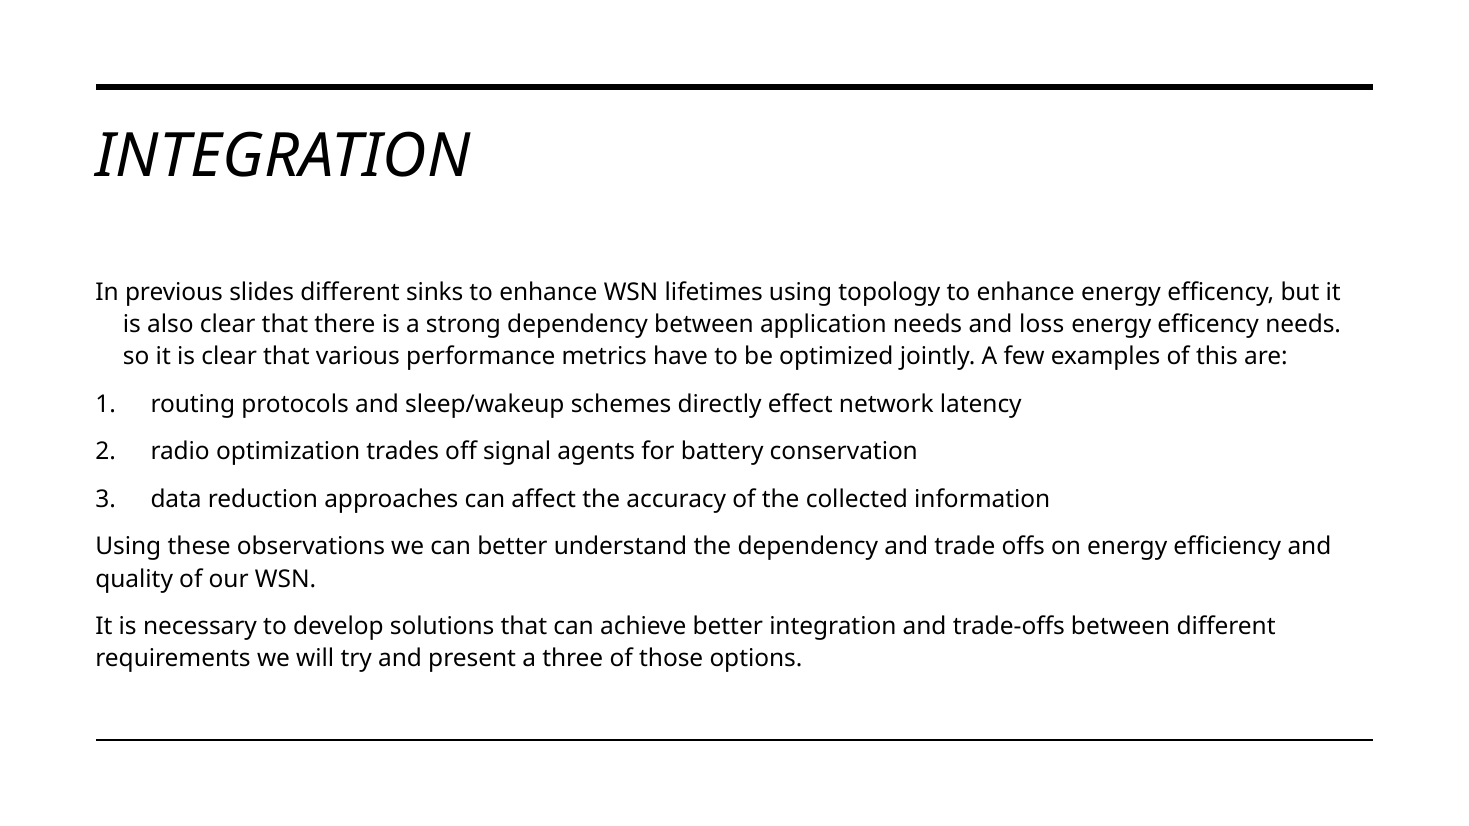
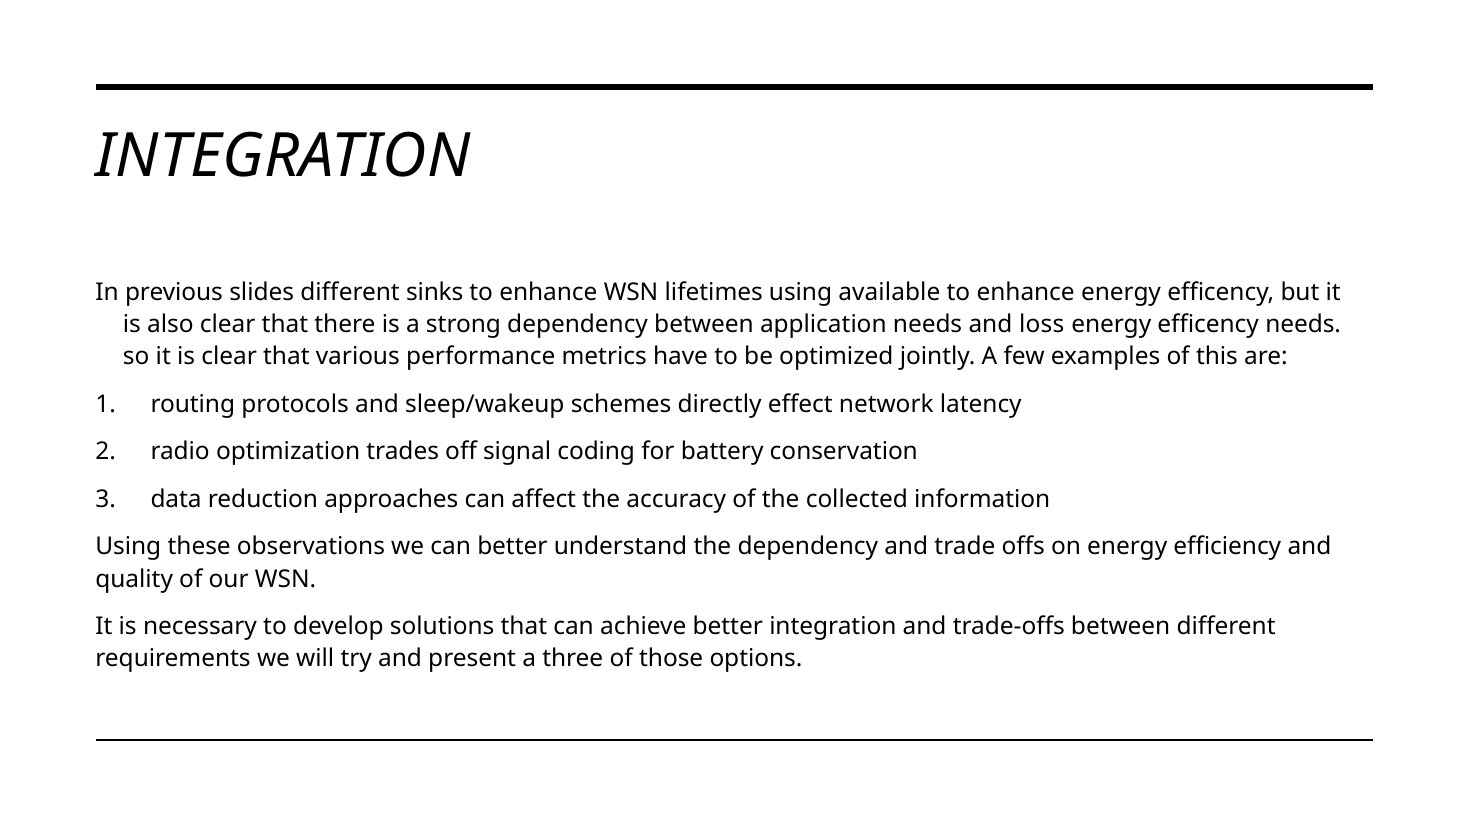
topology: topology -> available
agents: agents -> coding
